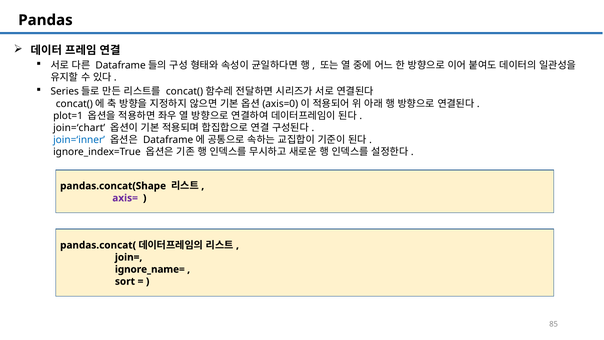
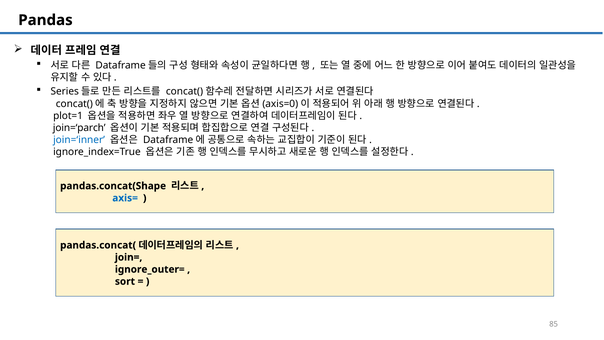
join=‘chart: join=‘chart -> join=‘parch
axis= colour: purple -> blue
ignore_name=: ignore_name= -> ignore_outer=
